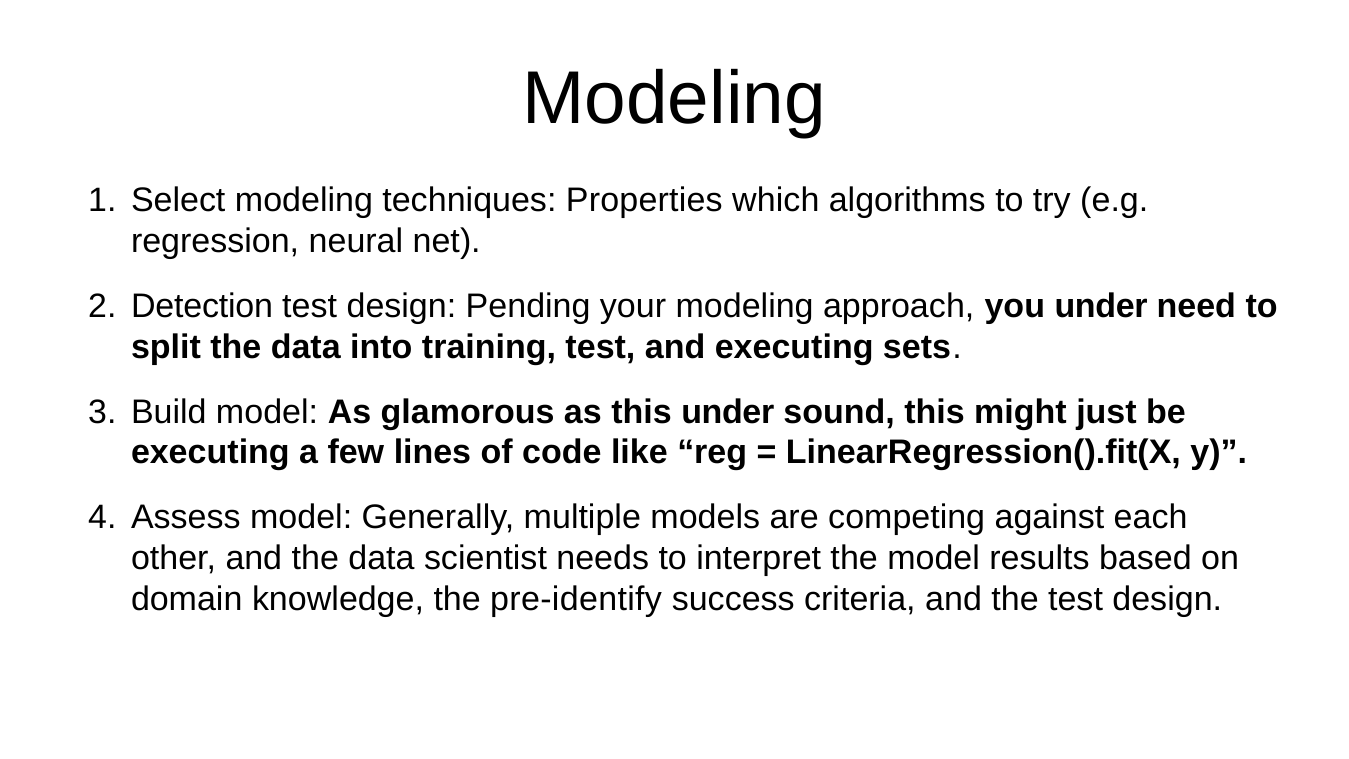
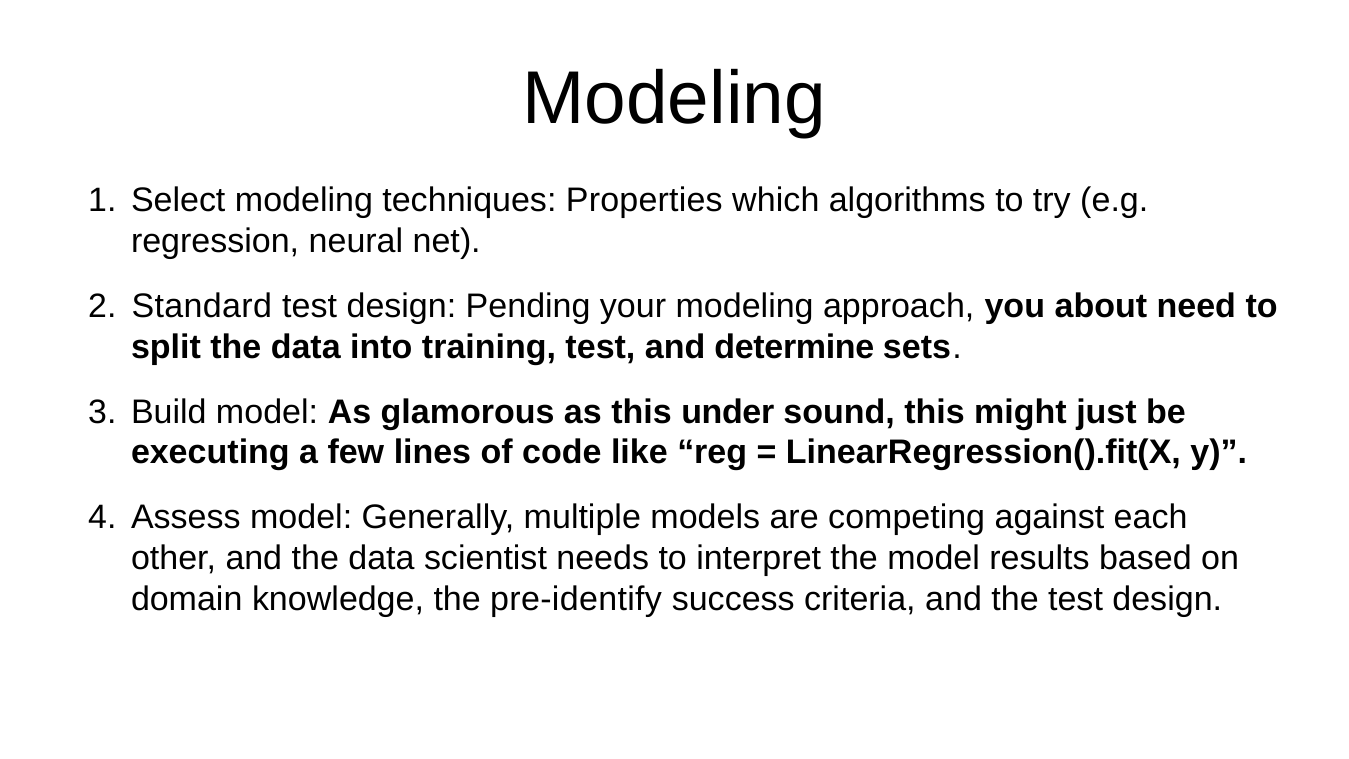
Detection: Detection -> Standard
you under: under -> about
and executing: executing -> determine
